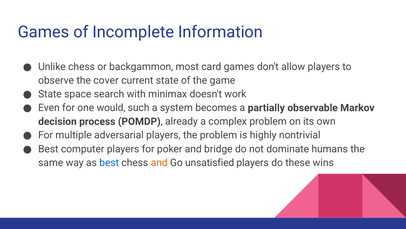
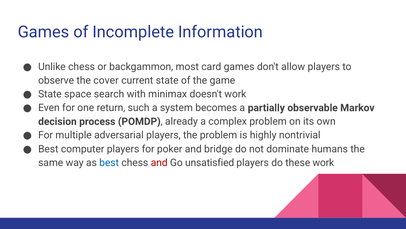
would: would -> return
and at (159, 162) colour: orange -> red
these wins: wins -> work
